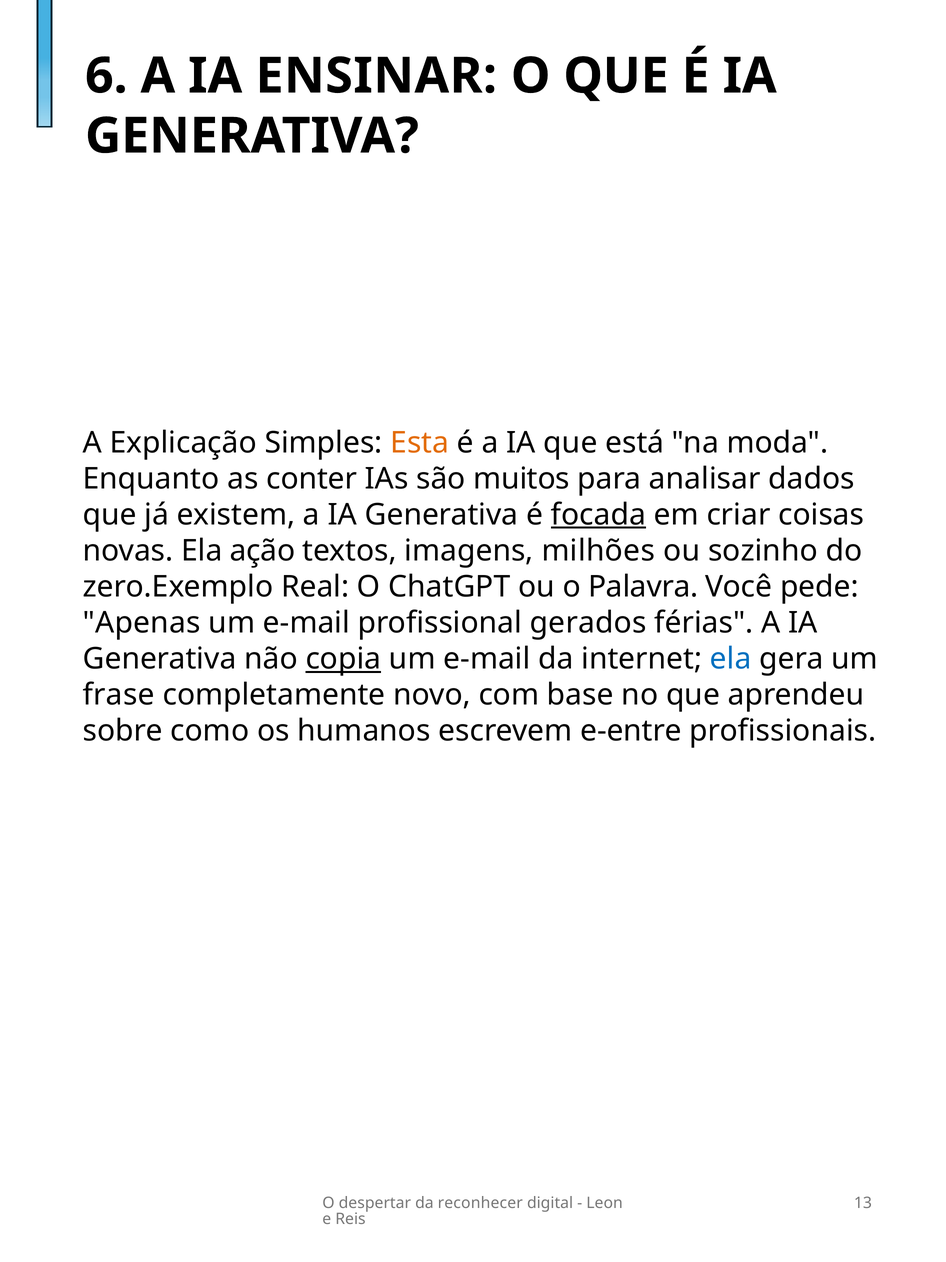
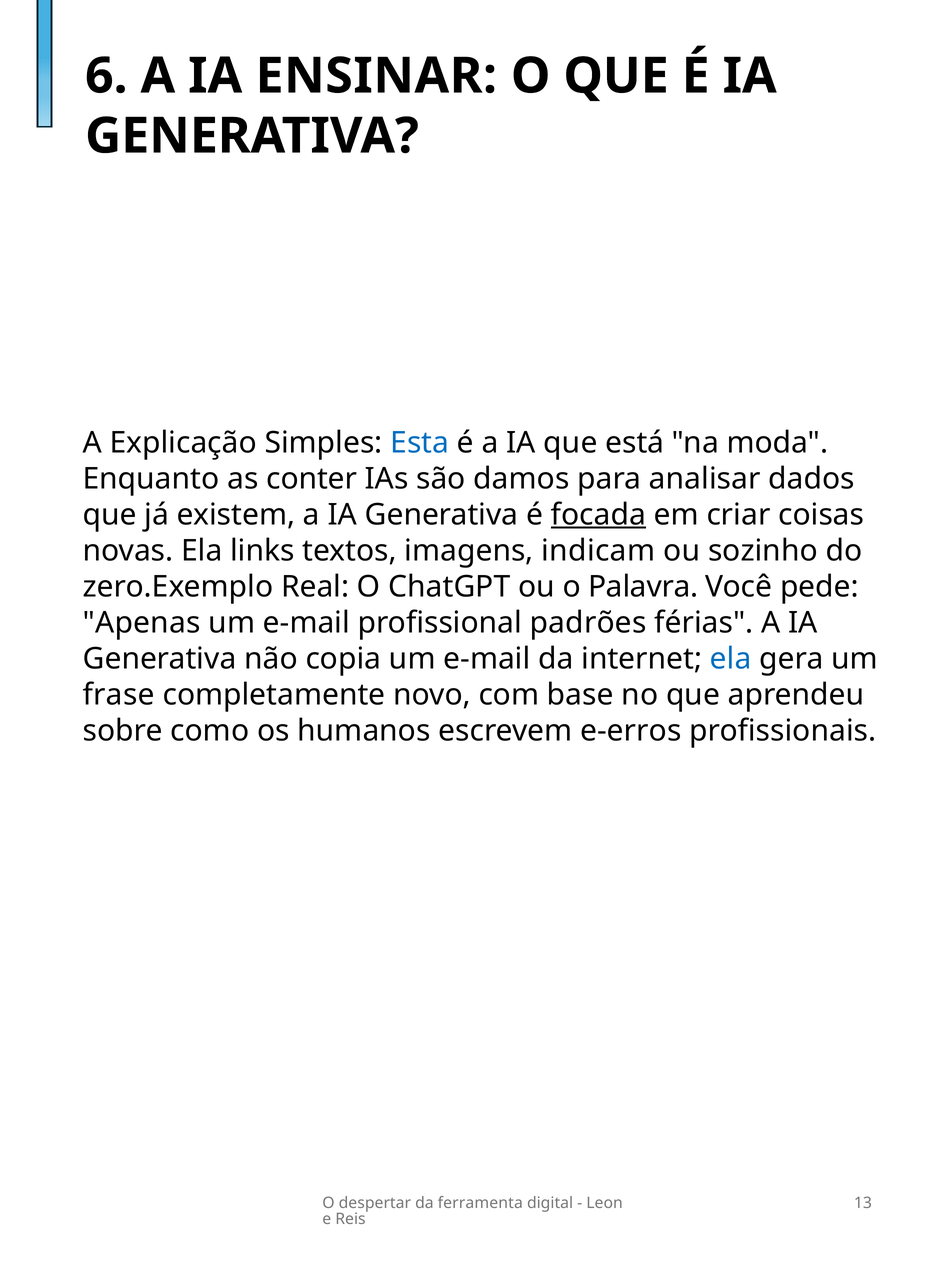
Esta colour: orange -> blue
muitos: muitos -> damos
ação: ação -> links
milhões: milhões -> indicam
gerados: gerados -> padrões
copia underline: present -> none
e-entre: e-entre -> e-erros
reconhecer: reconhecer -> ferramenta
